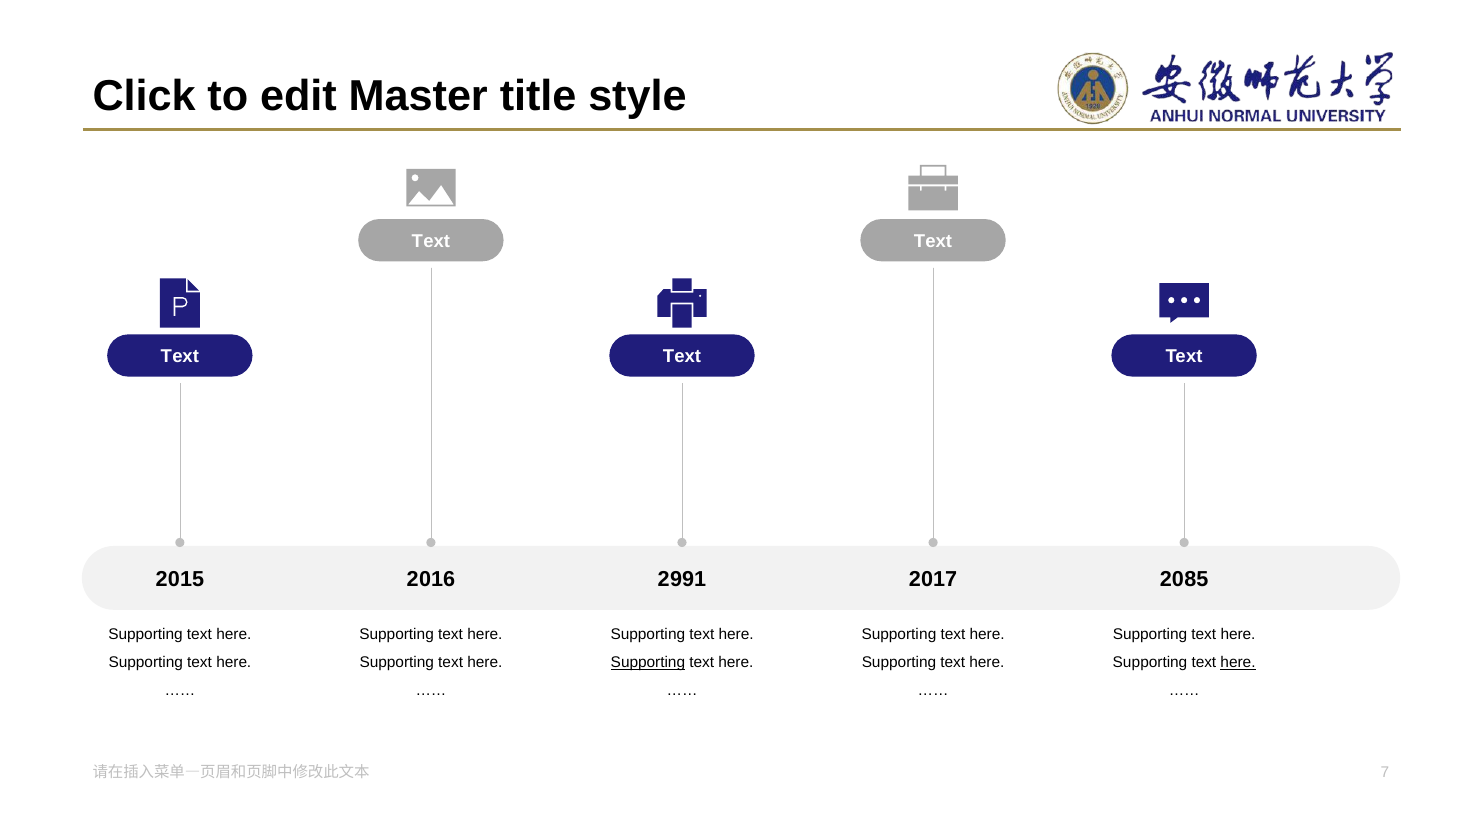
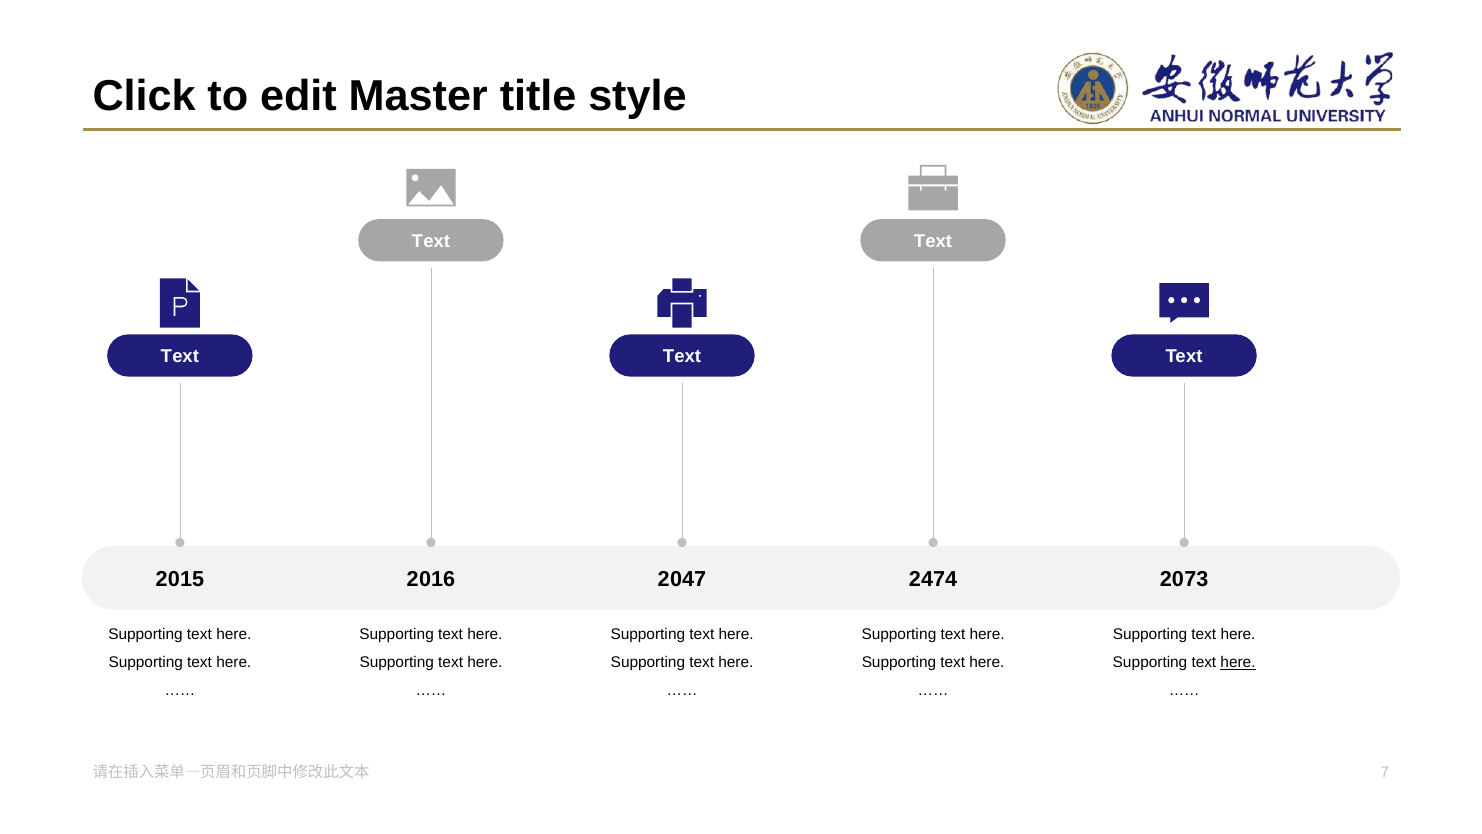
991: 991 -> 047
017: 017 -> 474
85: 85 -> 73
Supporting at (648, 662) underline: present -> none
